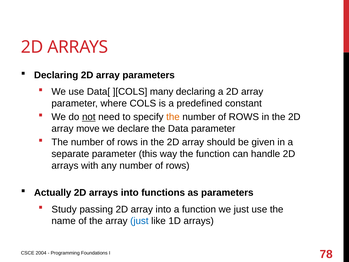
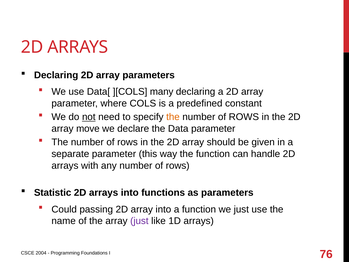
Actually: Actually -> Statistic
Study: Study -> Could
just at (139, 221) colour: blue -> purple
78: 78 -> 76
